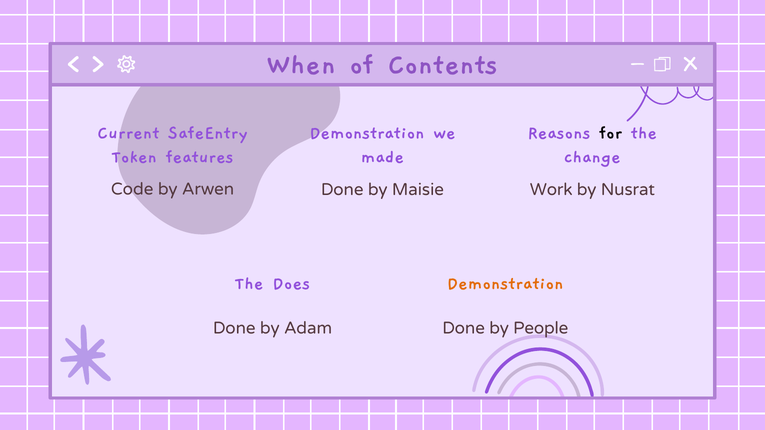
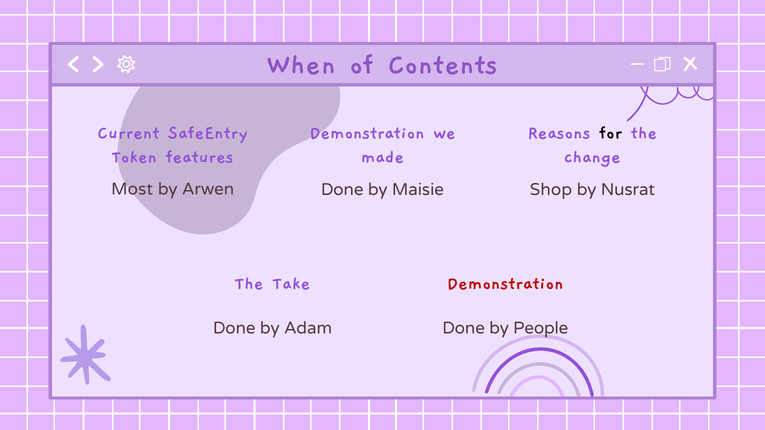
Code: Code -> Most
Work: Work -> Shop
Does: Does -> Take
Demonstration at (505, 283) colour: orange -> red
